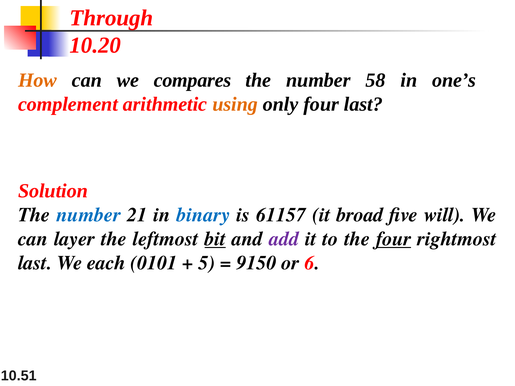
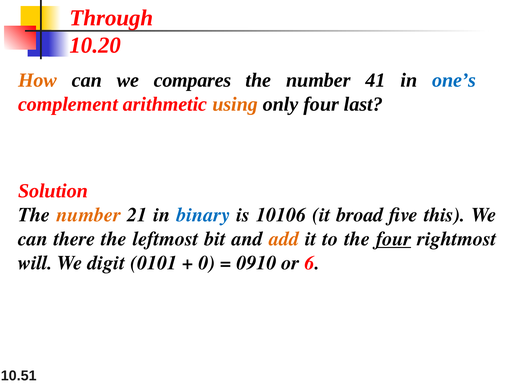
58: 58 -> 41
one’s colour: black -> blue
number at (89, 215) colour: blue -> orange
61157: 61157 -> 10106
will: will -> this
layer: layer -> there
bit underline: present -> none
add colour: purple -> orange
last at (35, 263): last -> will
each: each -> digit
5: 5 -> 0
9150: 9150 -> 0910
